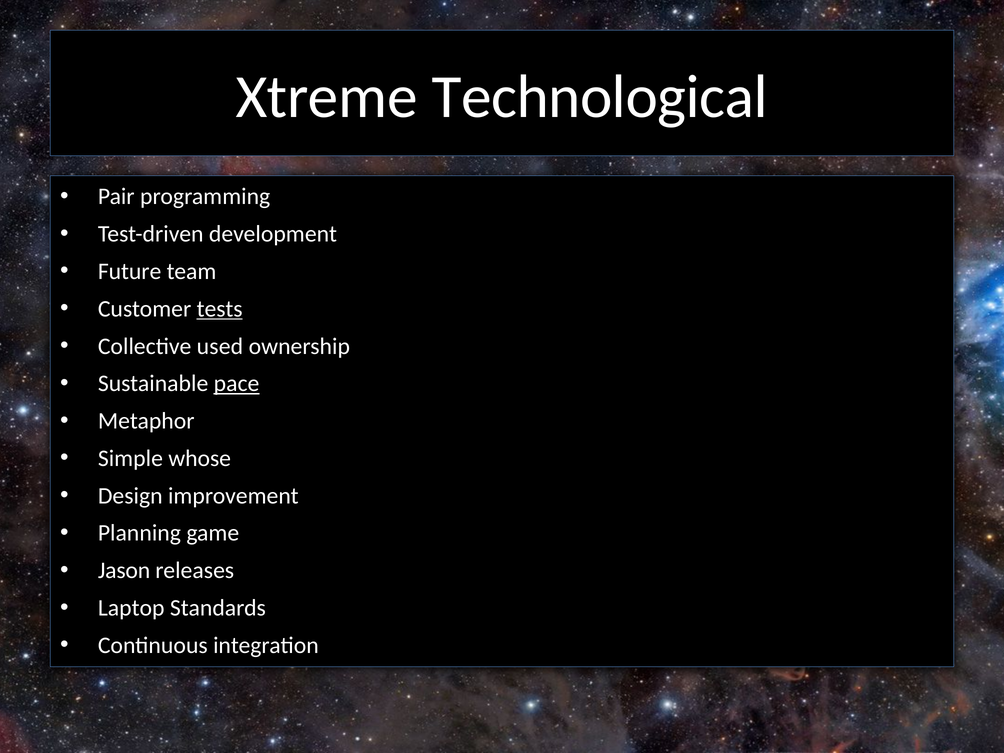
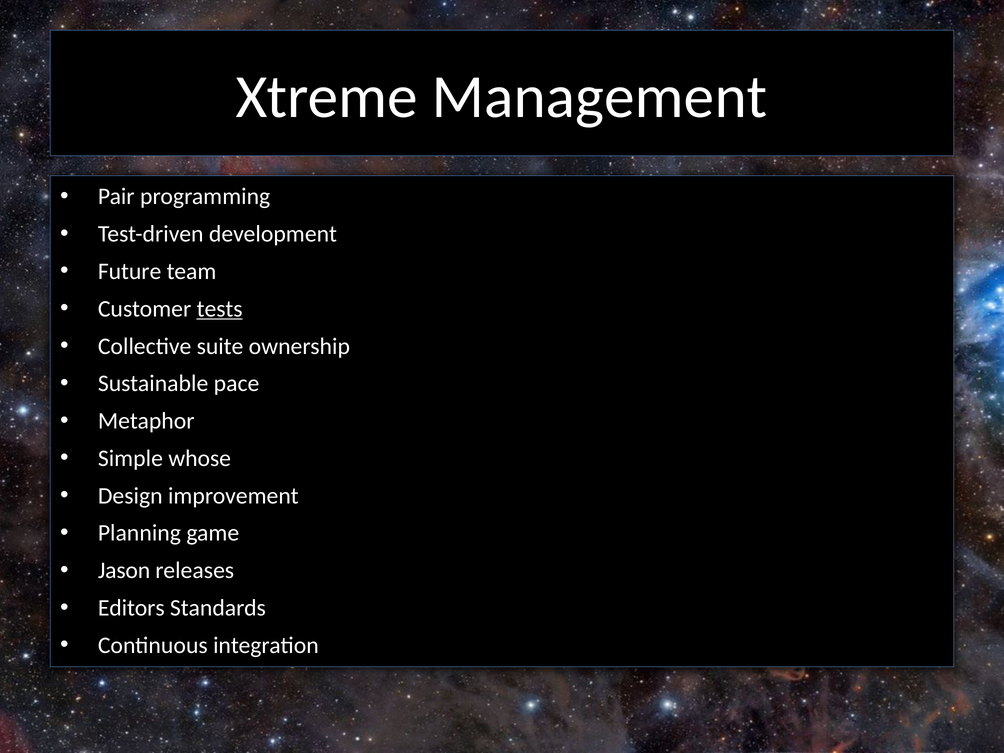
Technological: Technological -> Management
used: used -> suite
pace underline: present -> none
Laptop: Laptop -> Editors
